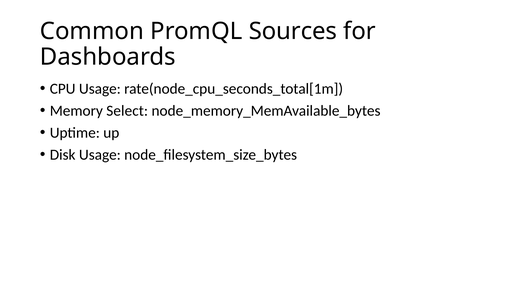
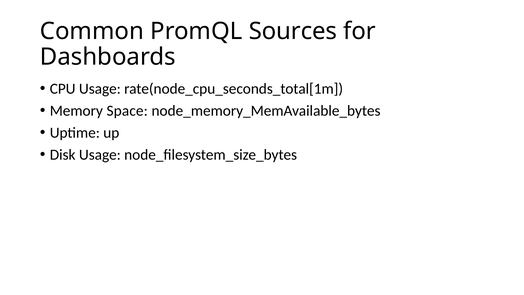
Select: Select -> Space
